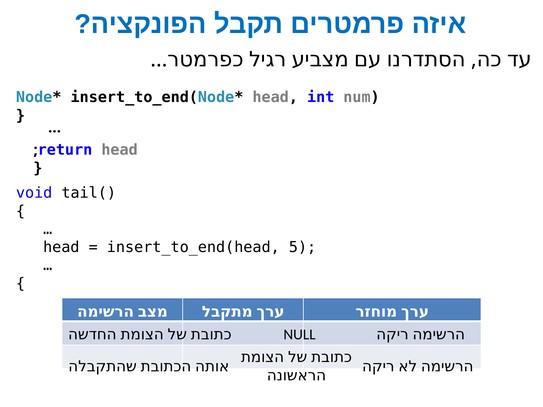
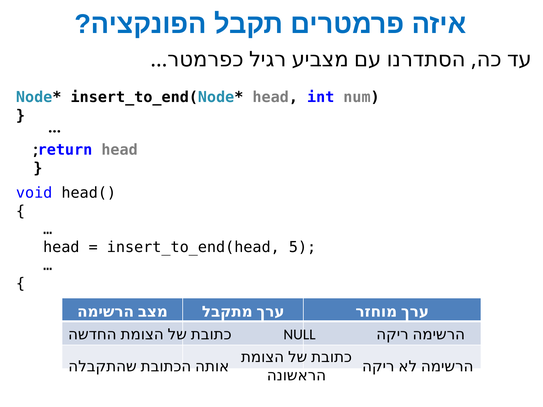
tail(: tail( -> head(
